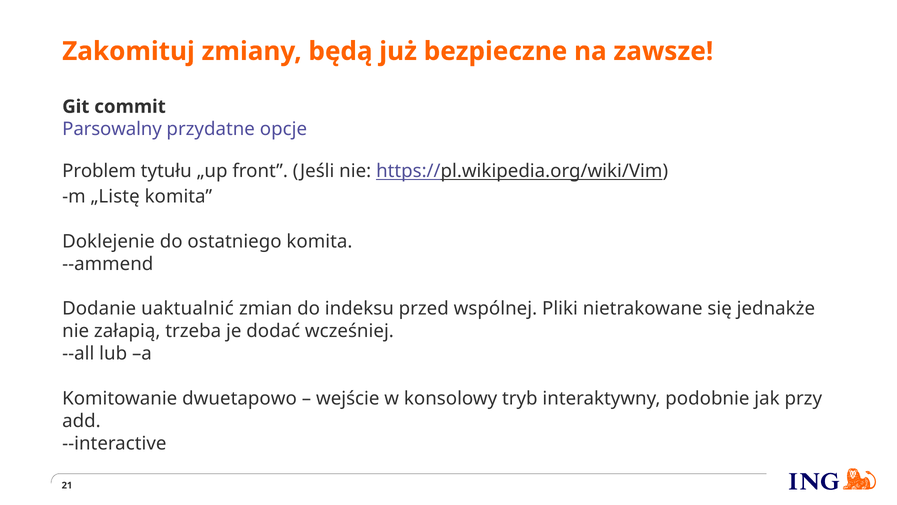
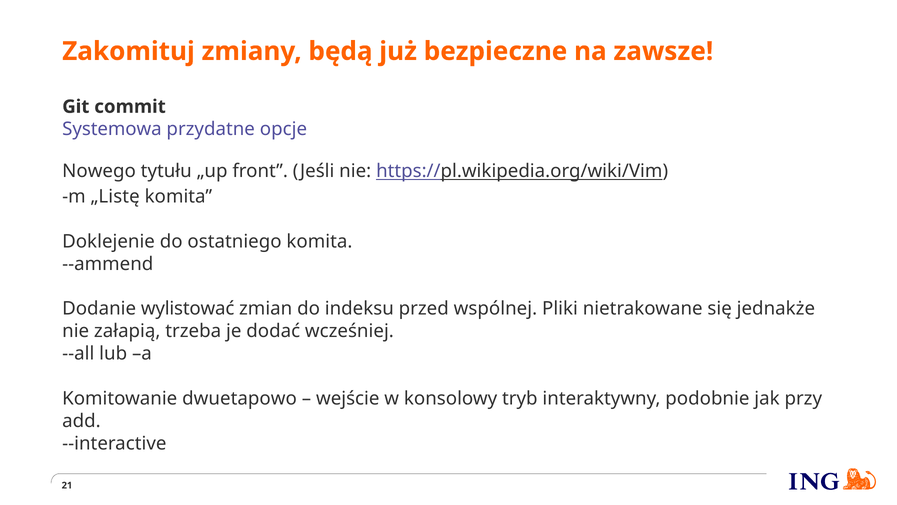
Parsowalny: Parsowalny -> Systemowa
Problem: Problem -> Nowego
uaktualnić: uaktualnić -> wylistować
